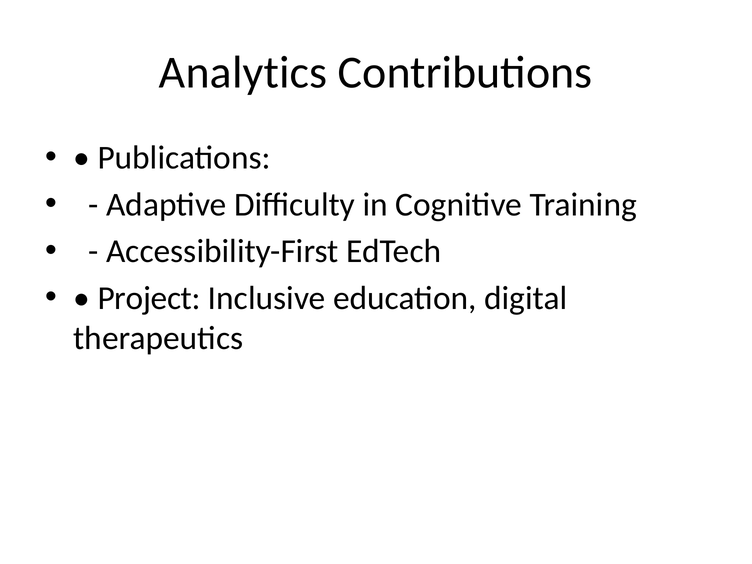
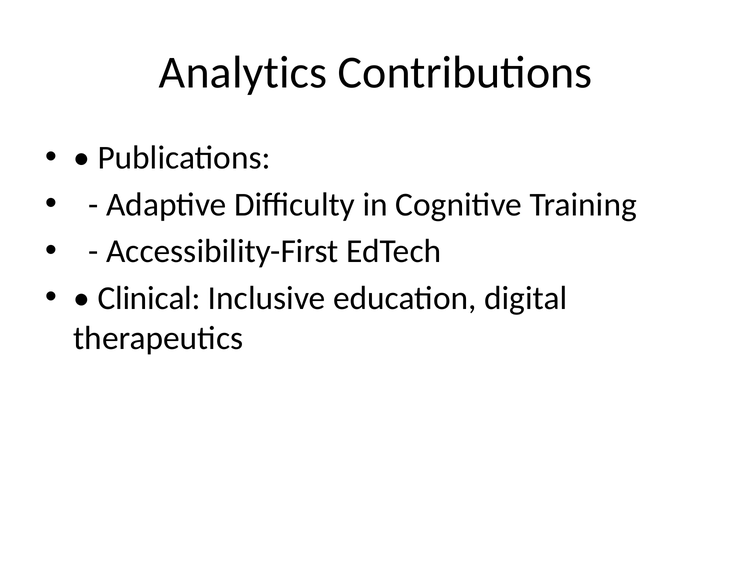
Project: Project -> Clinical
